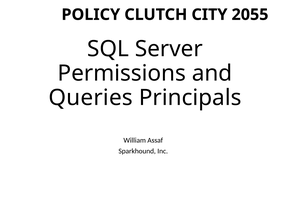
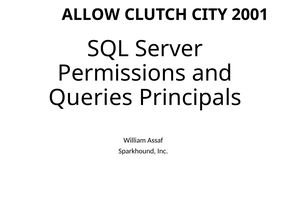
POLICY: POLICY -> ALLOW
2055: 2055 -> 2001
